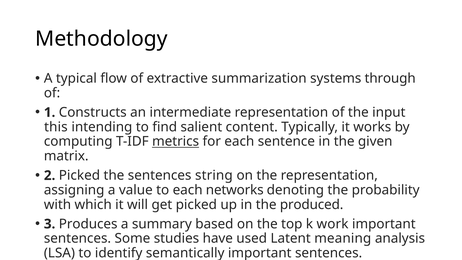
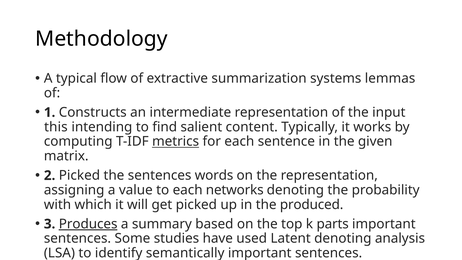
through: through -> lemmas
string: string -> words
Produces underline: none -> present
work: work -> parts
Latent meaning: meaning -> denoting
